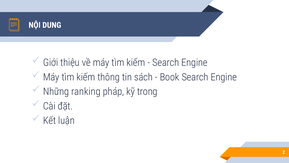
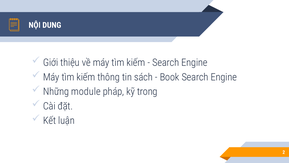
ranking: ranking -> module
